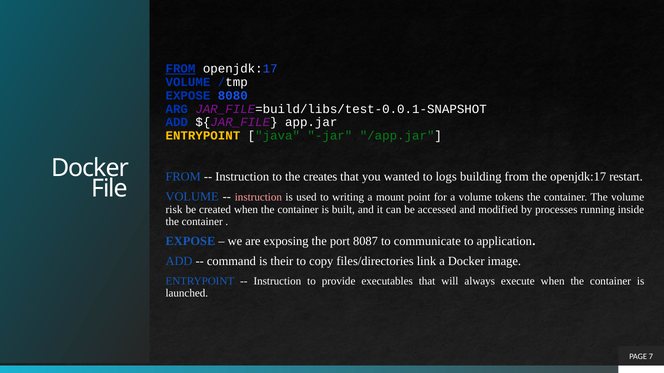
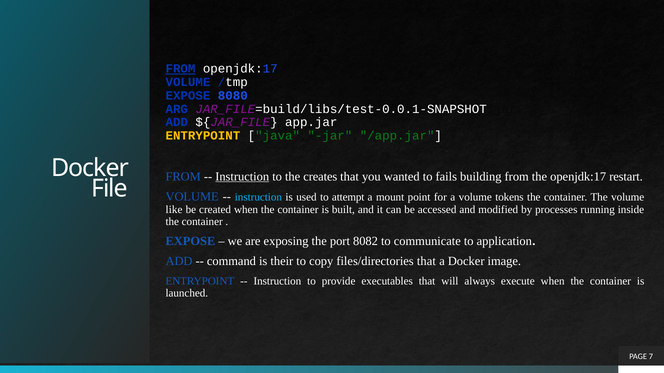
Instruction at (242, 177) underline: none -> present
logs: logs -> fails
instruction at (258, 198) colour: pink -> light blue
writing: writing -> attempt
risk: risk -> like
8087: 8087 -> 8082
files/directories link: link -> that
